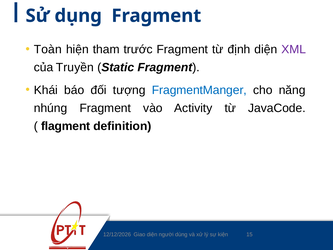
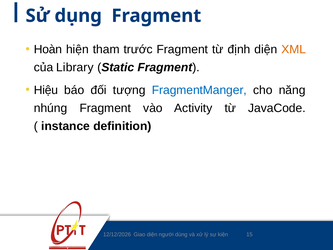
Toàn: Toàn -> Hoàn
XML colour: purple -> orange
Truyền: Truyền -> Library
Khái: Khái -> Hiệu
flagment: flagment -> instance
